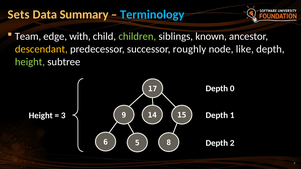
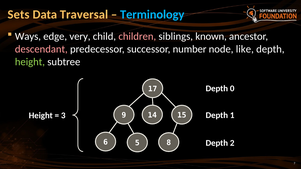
Summary: Summary -> Traversal
Team: Team -> Ways
with: with -> very
children colour: light green -> pink
descendant colour: yellow -> pink
roughly: roughly -> number
